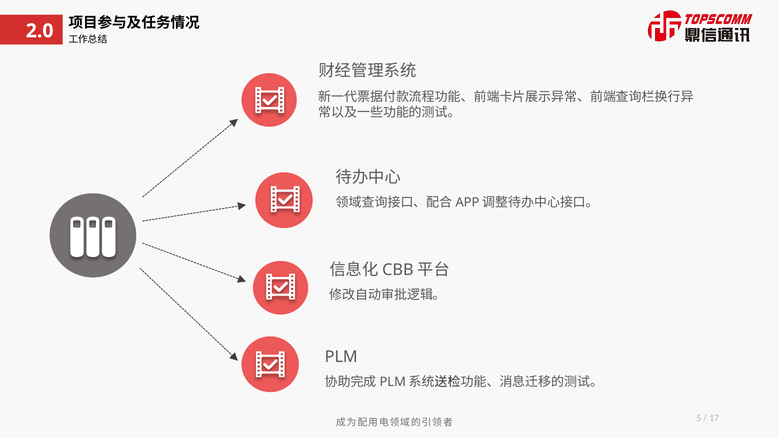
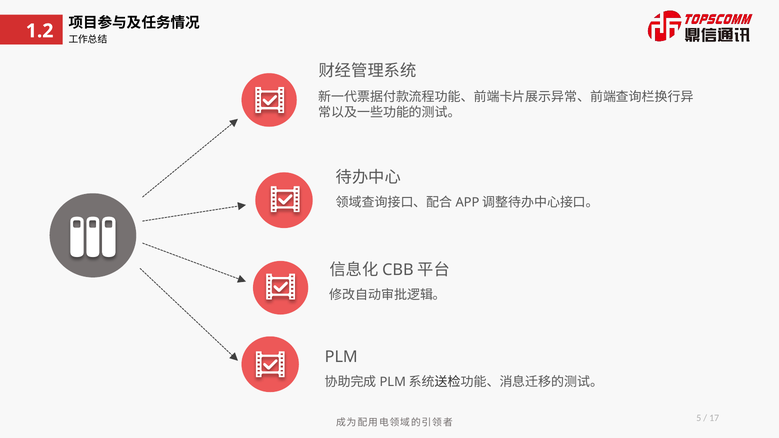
2.0: 2.0 -> 1.2
